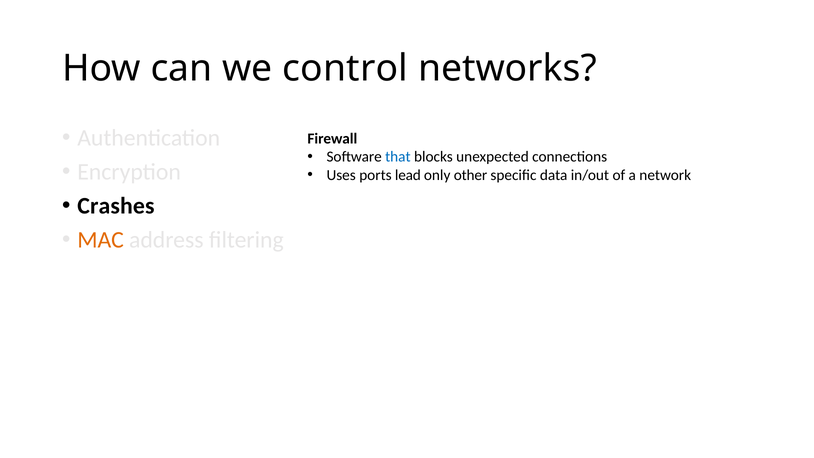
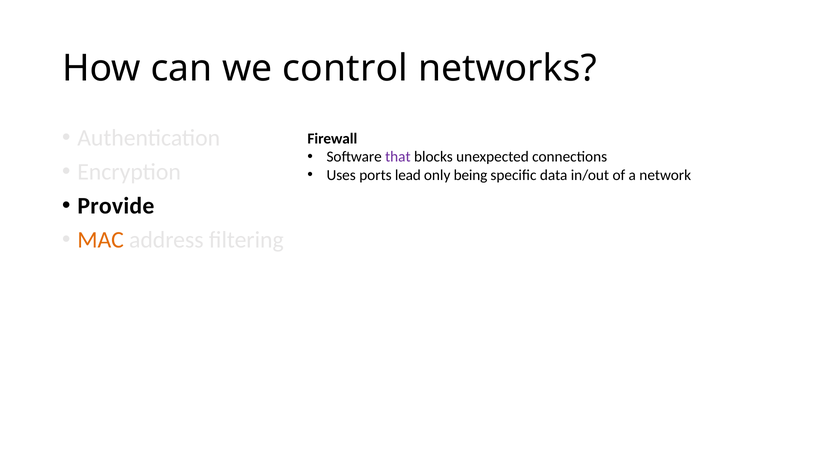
that colour: blue -> purple
other: other -> being
Crashes: Crashes -> Provide
